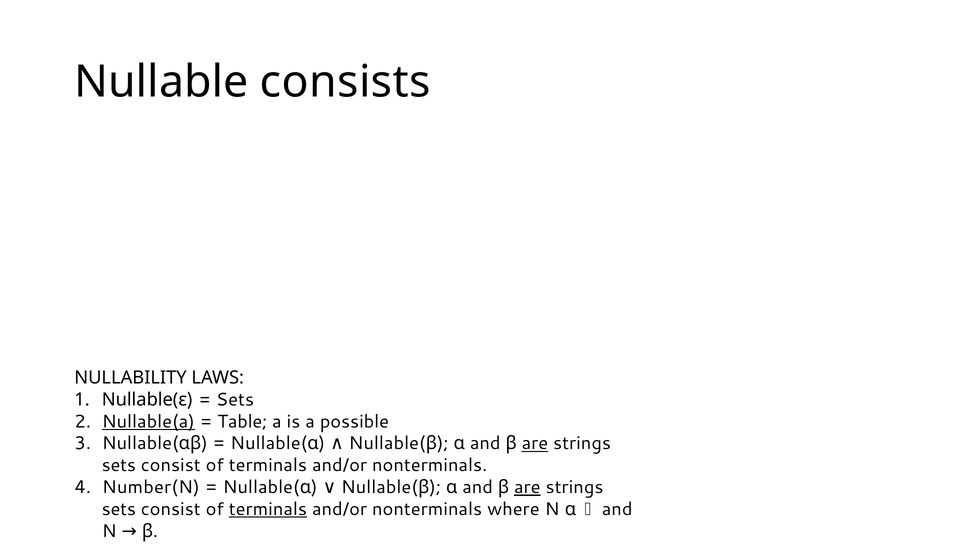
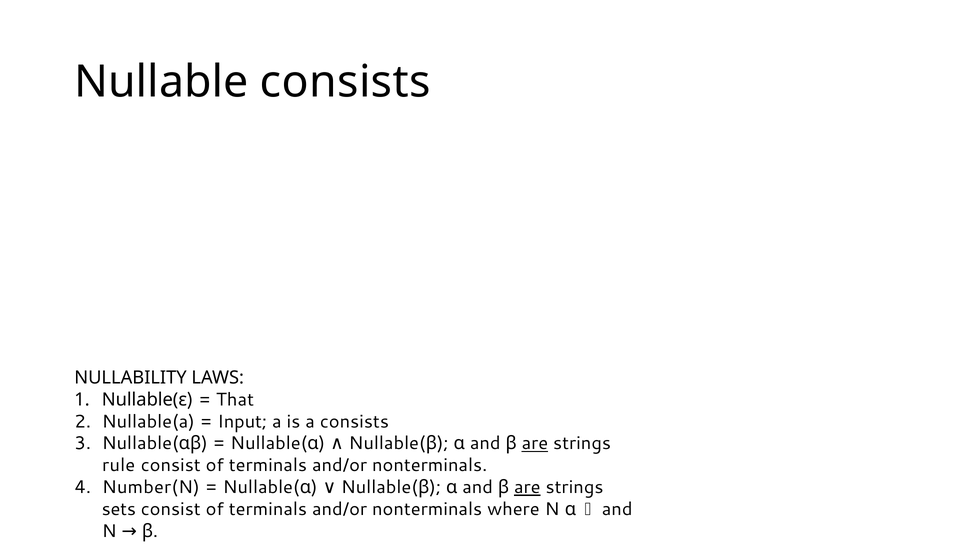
Sets at (235, 400): Sets -> That
Nullable(a underline: present -> none
Table: Table -> Input
a possible: possible -> consists
sets at (119, 465): sets -> rule
terminals at (268, 509) underline: present -> none
